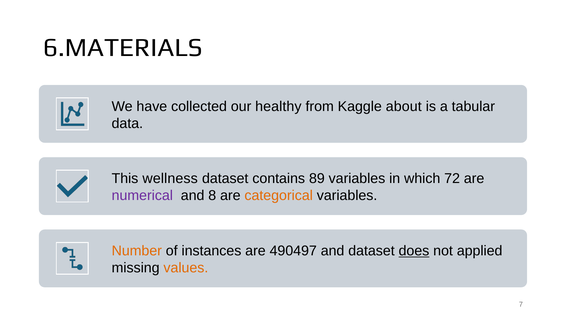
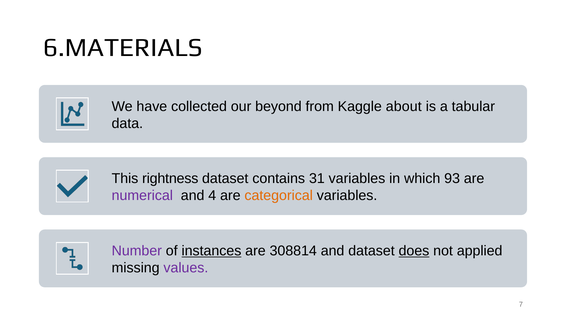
healthy: healthy -> beyond
wellness: wellness -> rightness
89: 89 -> 31
72: 72 -> 93
8: 8 -> 4
Number colour: orange -> purple
instances underline: none -> present
490497: 490497 -> 308814
values colour: orange -> purple
